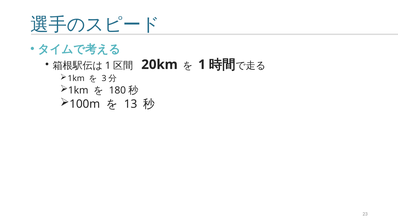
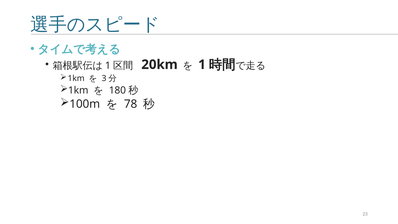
13: 13 -> 78
